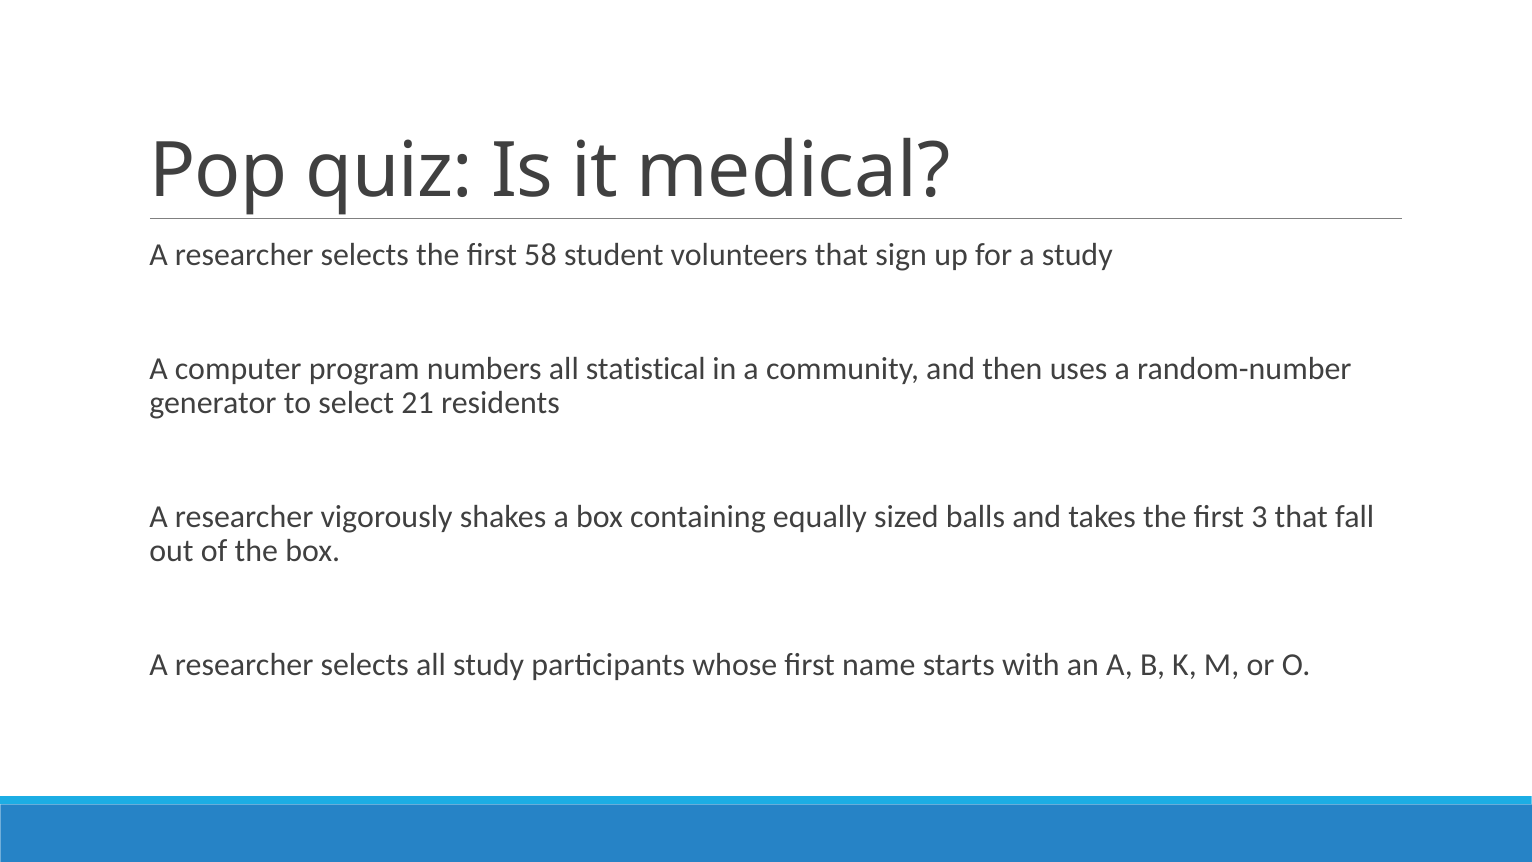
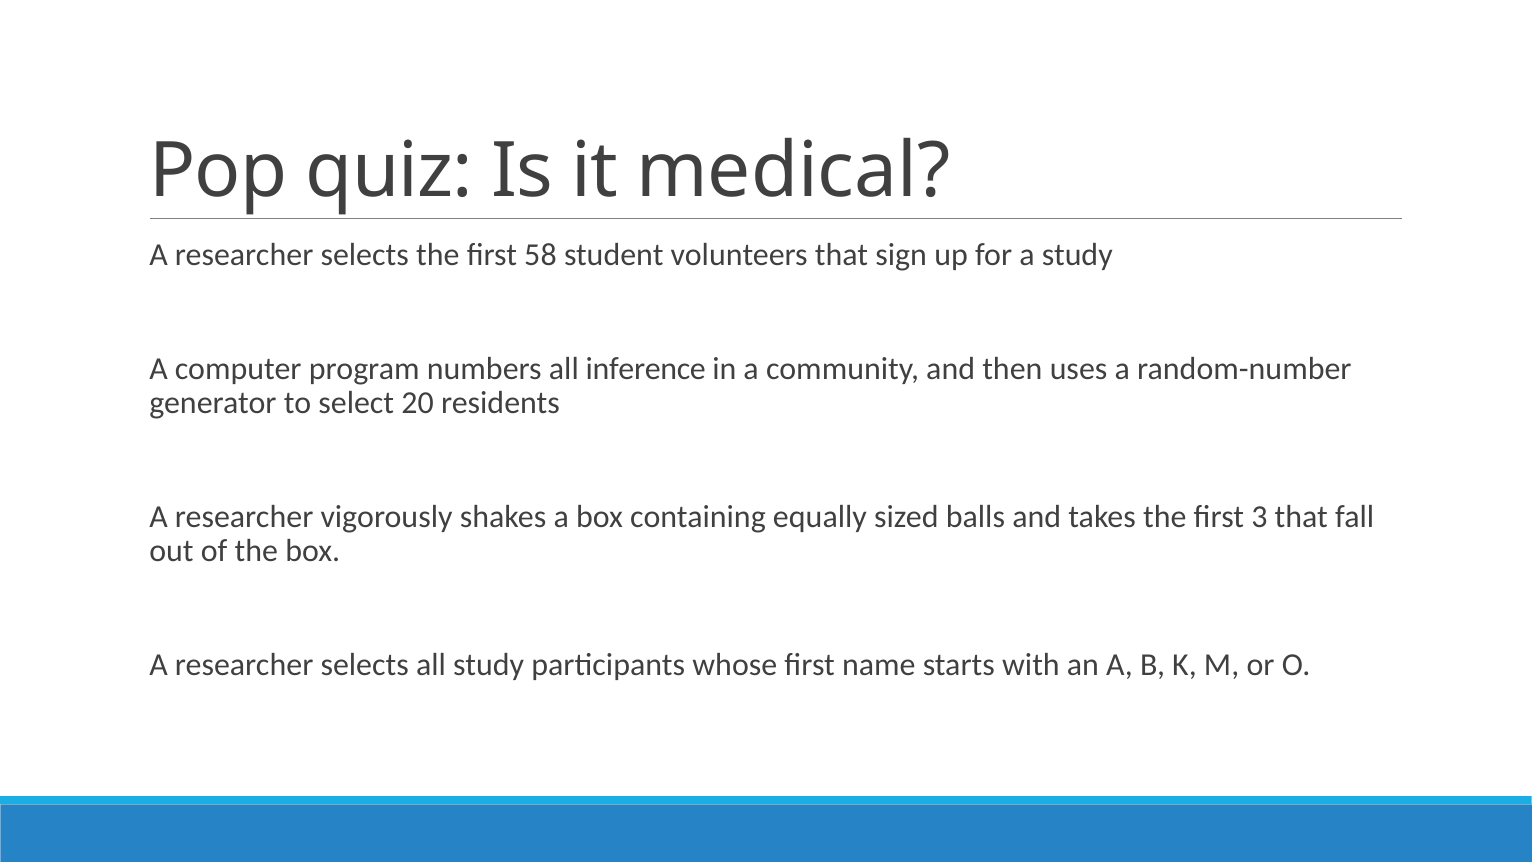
statistical: statistical -> inference
21: 21 -> 20
